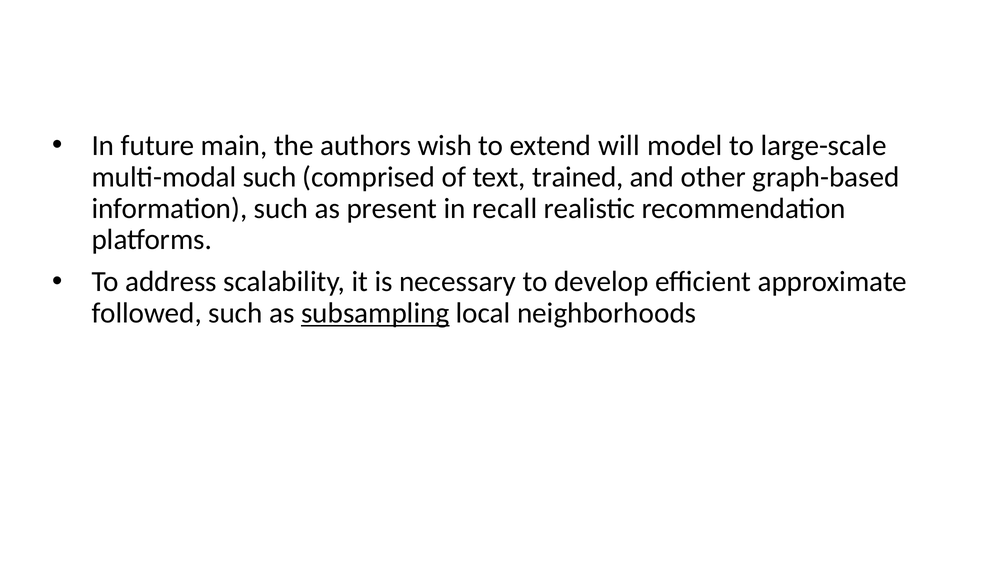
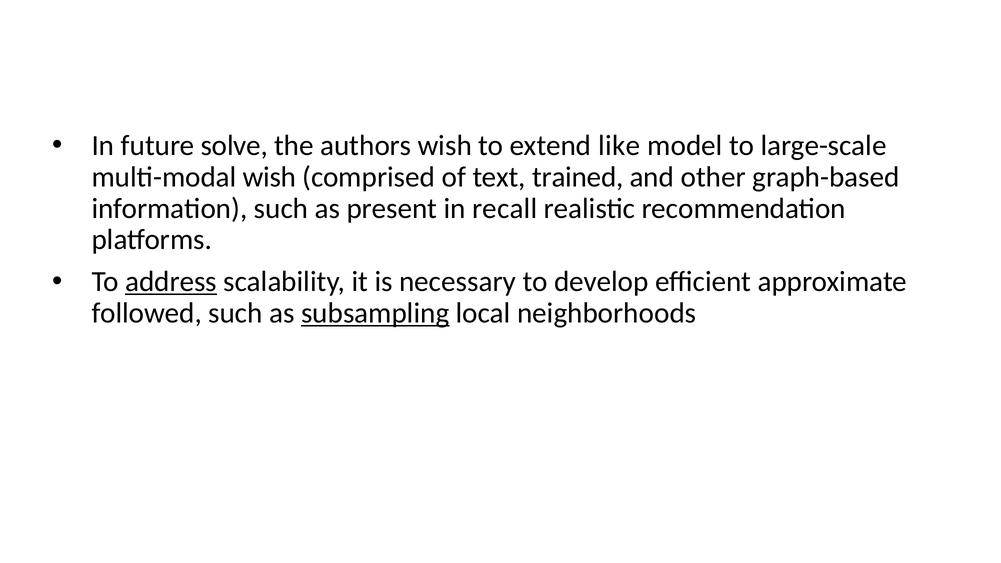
main: main -> solve
will: will -> like
multi-modal such: such -> wish
address underline: none -> present
